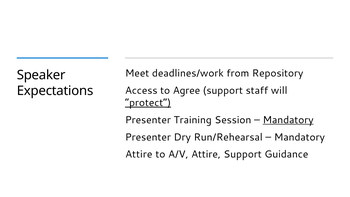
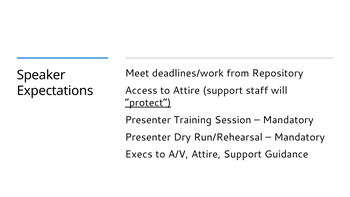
to Agree: Agree -> Attire
Mandatory at (288, 120) underline: present -> none
Attire at (139, 154): Attire -> Execs
